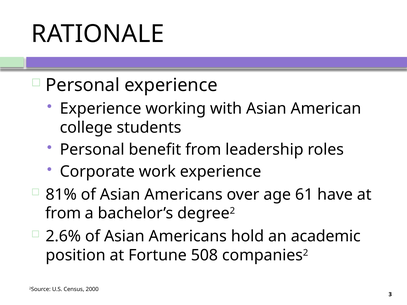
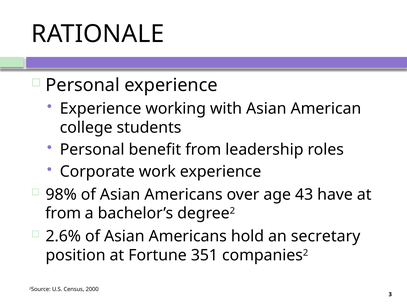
81%: 81% -> 98%
61: 61 -> 43
academic: academic -> secretary
508: 508 -> 351
